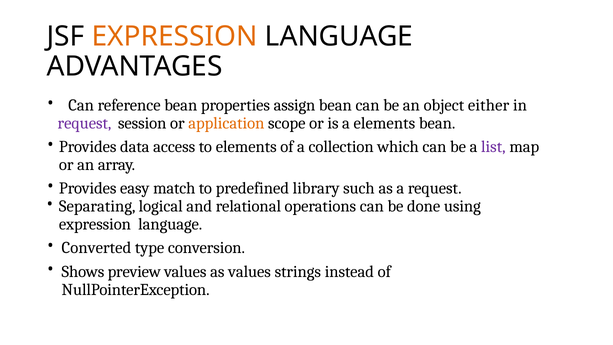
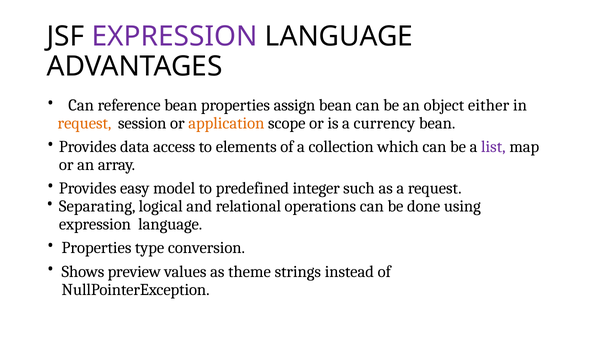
EXPRESSION at (175, 36) colour: orange -> purple
request at (84, 123) colour: purple -> orange
a elements: elements -> currency
match: match -> model
library: library -> integer
Converted at (96, 248): Converted -> Properties
as values: values -> theme
